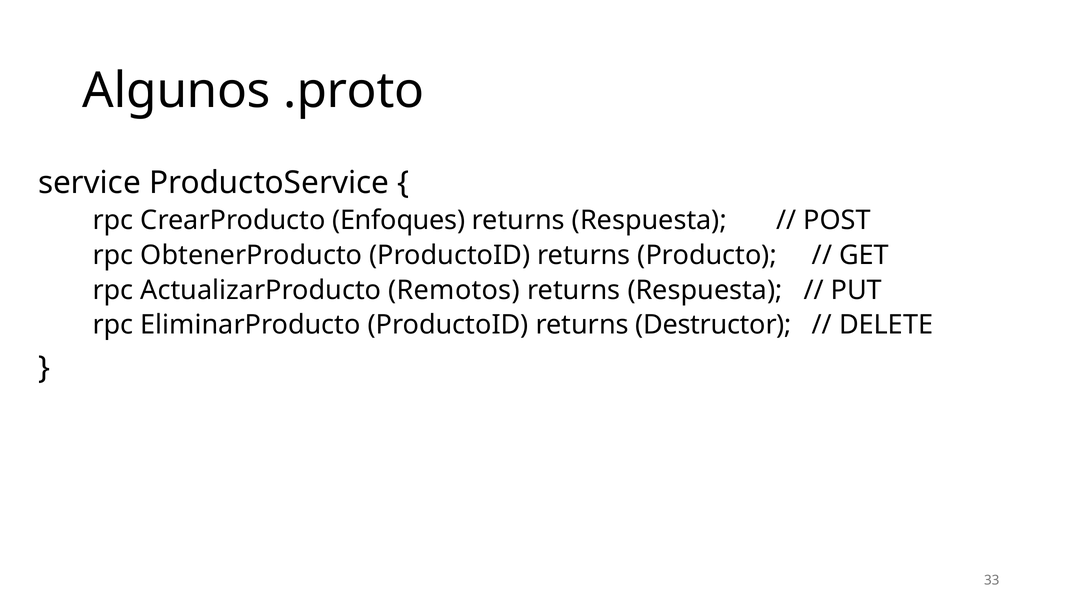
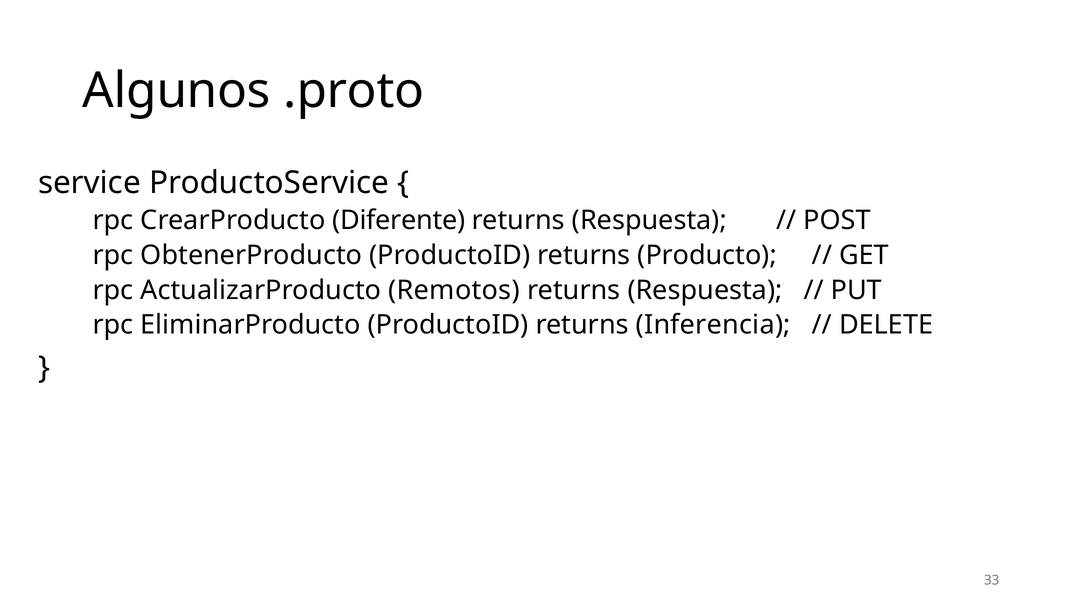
Enfoques: Enfoques -> Diferente
Destructor: Destructor -> Inferencia
